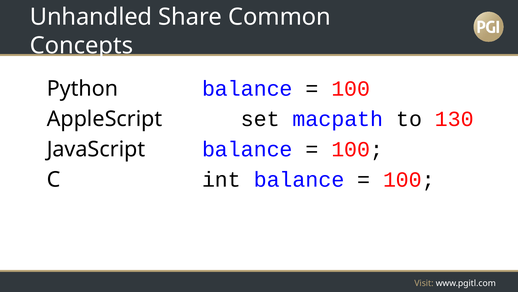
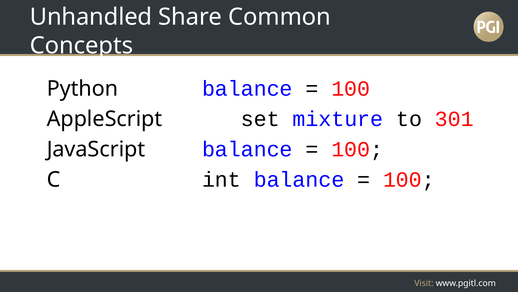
macpath: macpath -> mixture
130: 130 -> 301
